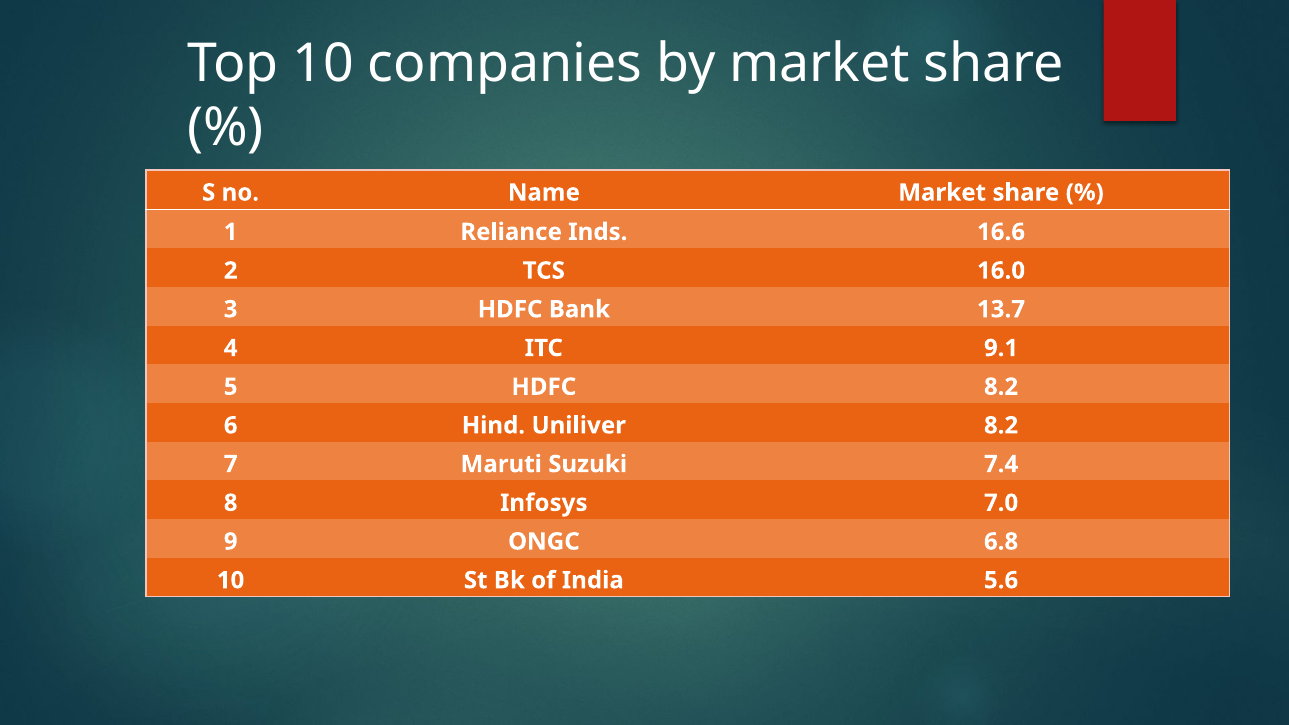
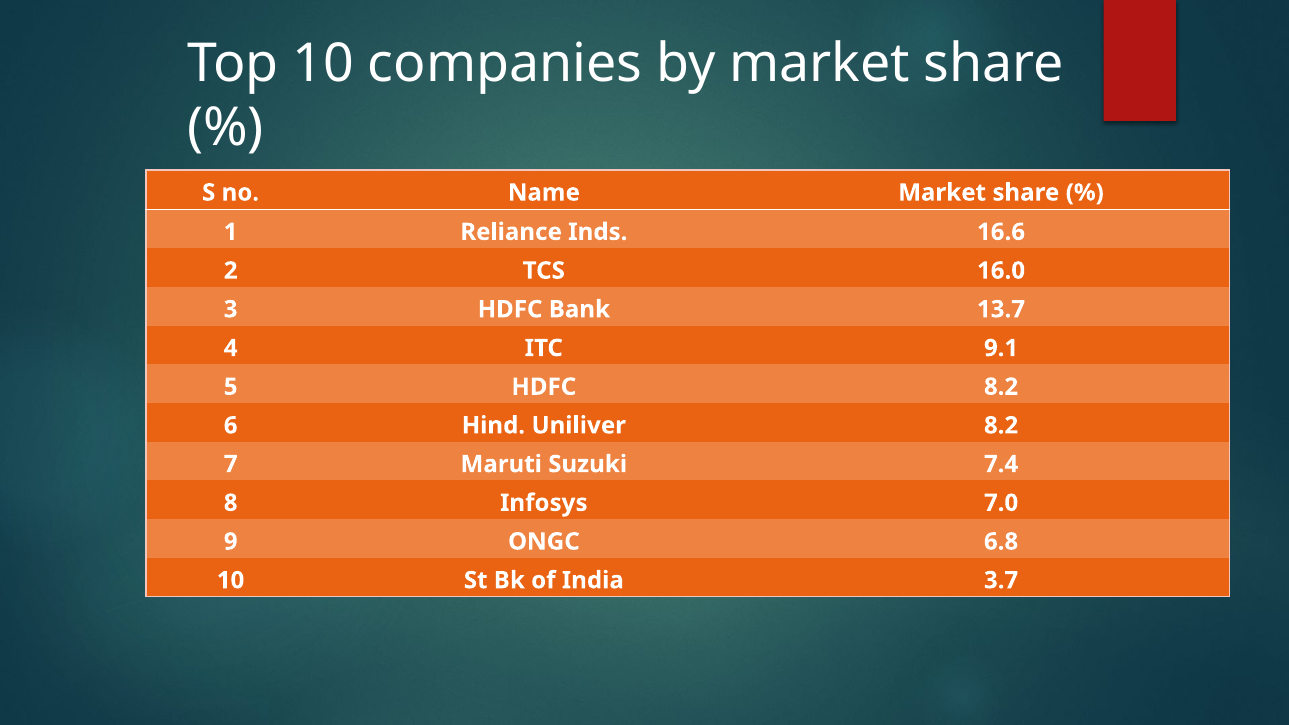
5.6: 5.6 -> 3.7
